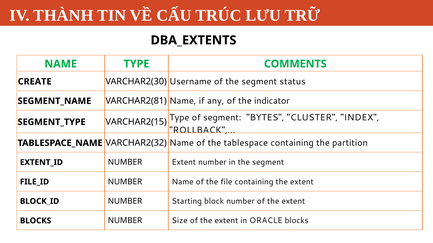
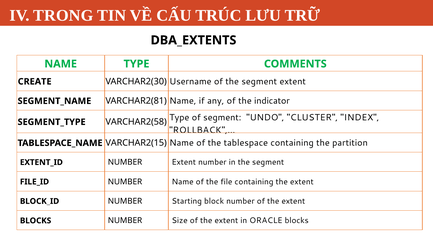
THÀNH: THÀNH -> TRONG
segment status: status -> extent
BYTES: BYTES -> UNDO
VARCHAR2(15: VARCHAR2(15 -> VARCHAR2(58
VARCHAR2(32: VARCHAR2(32 -> VARCHAR2(15
